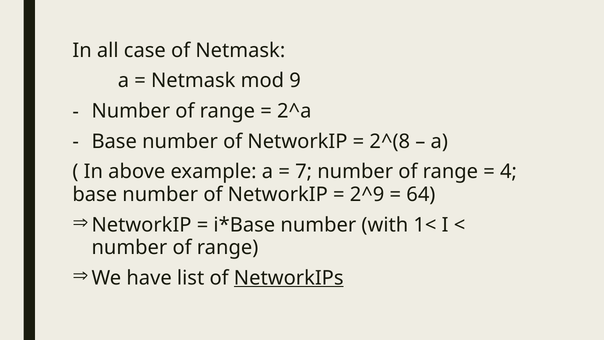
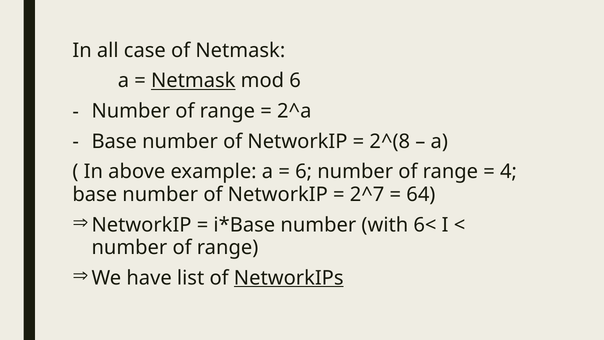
Netmask at (193, 81) underline: none -> present
mod 9: 9 -> 6
7 at (304, 172): 7 -> 6
2^9: 2^9 -> 2^7
1<: 1< -> 6<
